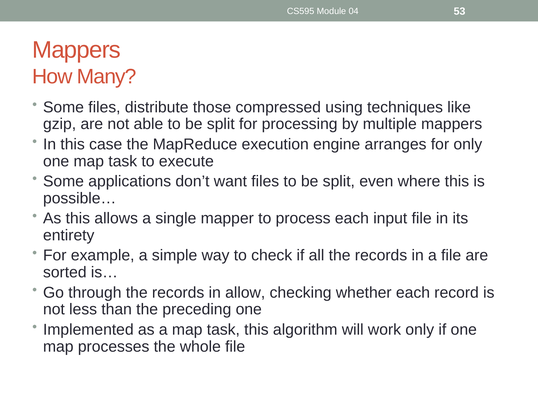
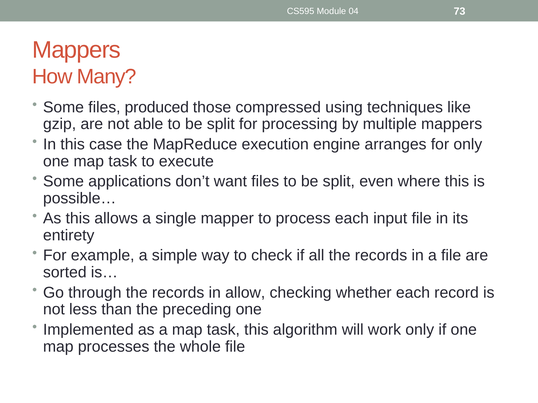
53: 53 -> 73
distribute: distribute -> produced
